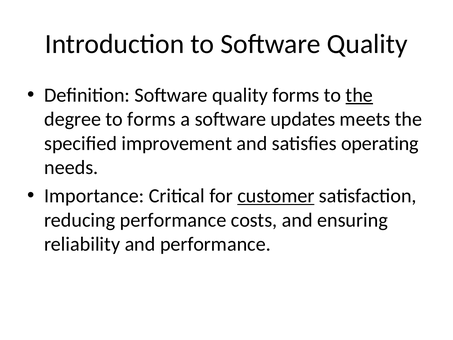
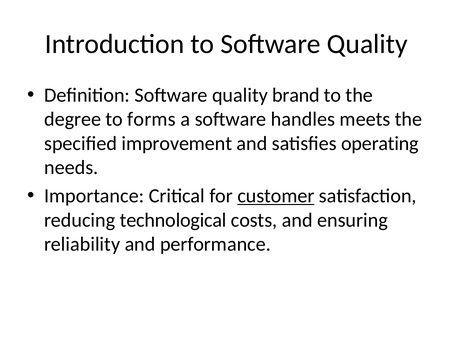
quality forms: forms -> brand
the at (359, 95) underline: present -> none
updates: updates -> handles
reducing performance: performance -> technological
